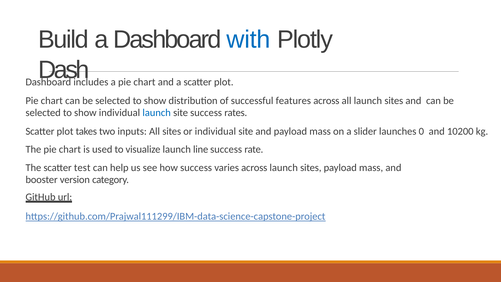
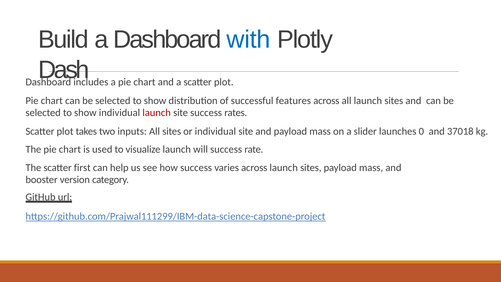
launch at (157, 113) colour: blue -> red
10200: 10200 -> 37018
line: line -> will
test: test -> first
